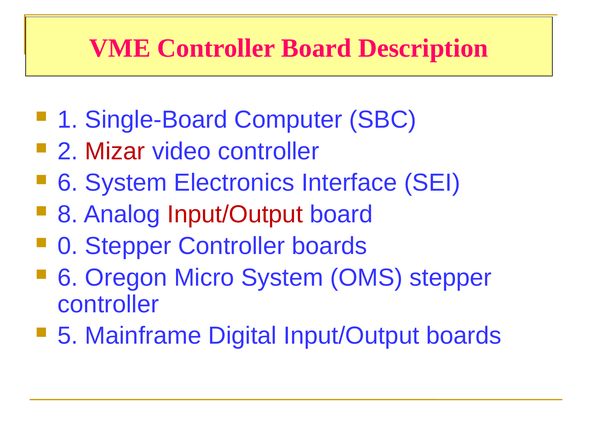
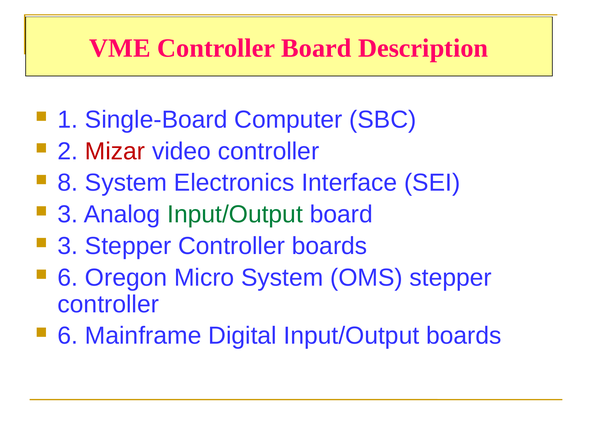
6 at (68, 183): 6 -> 8
8 at (68, 214): 8 -> 3
Input/Output at (235, 214) colour: red -> green
0 at (68, 246): 0 -> 3
5 at (68, 336): 5 -> 6
